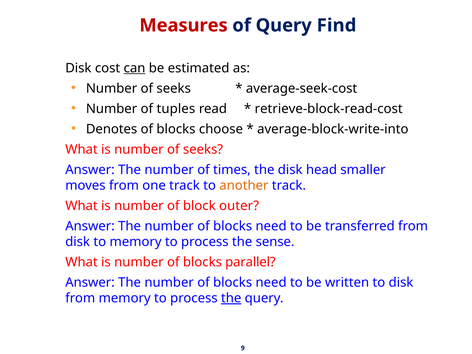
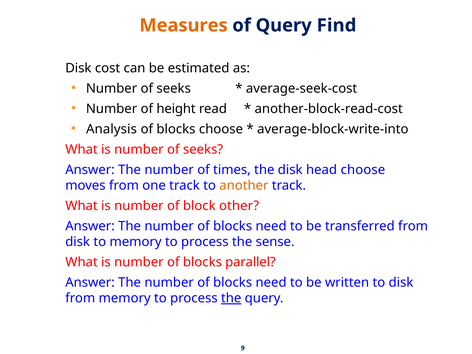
Measures colour: red -> orange
can underline: present -> none
tuples: tuples -> height
retrieve-block-read-cost: retrieve-block-read-cost -> another-block-read-cost
Denotes: Denotes -> Analysis
head smaller: smaller -> choose
outer: outer -> other
